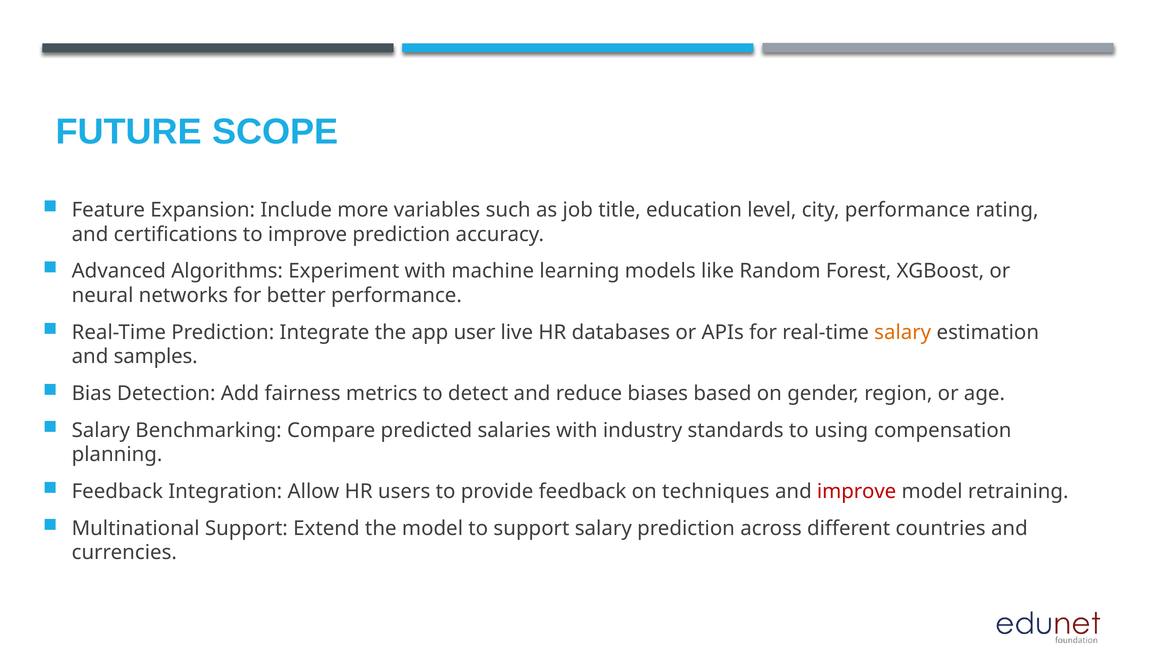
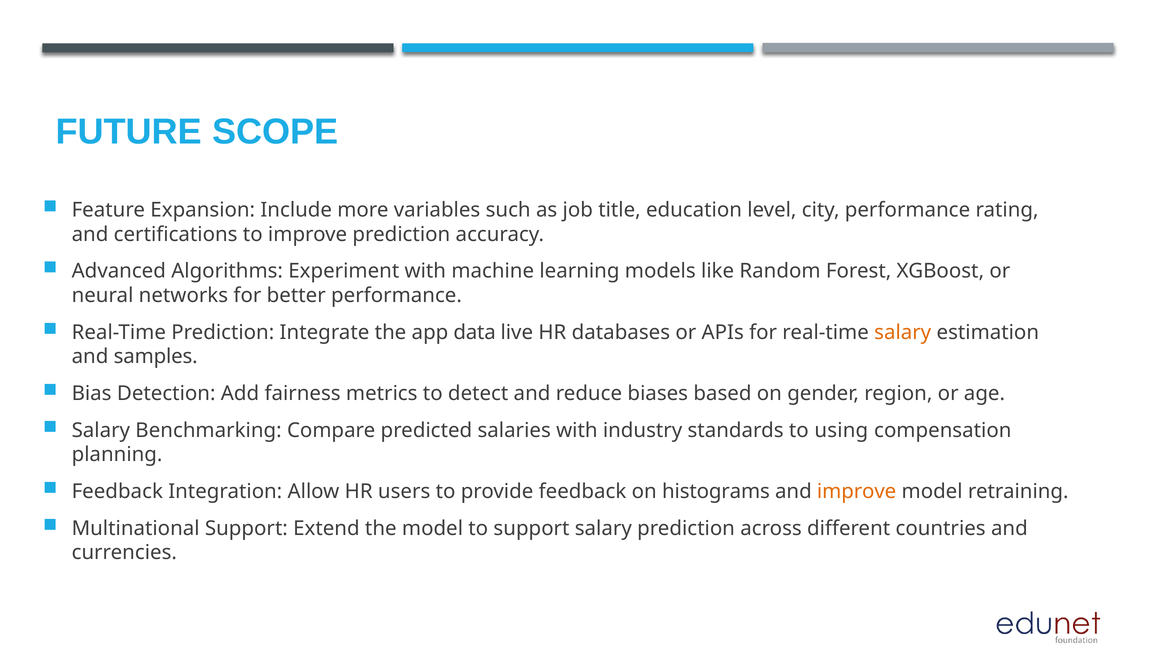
user: user -> data
techniques: techniques -> histograms
improve at (857, 492) colour: red -> orange
